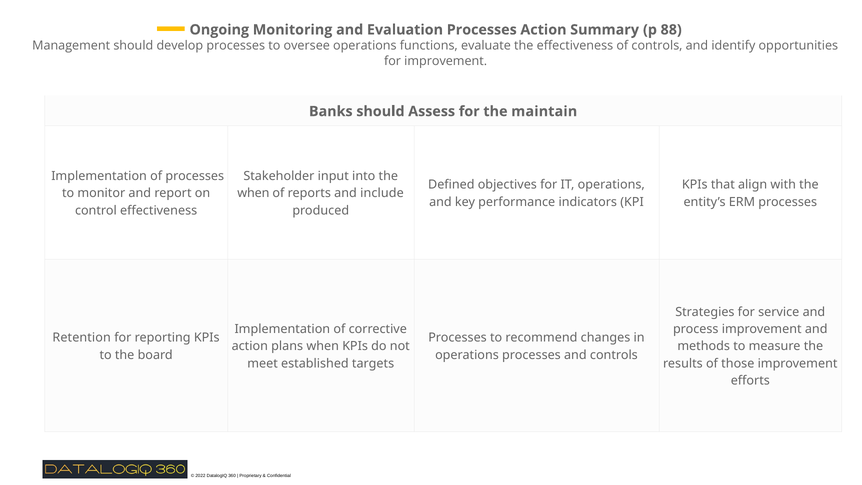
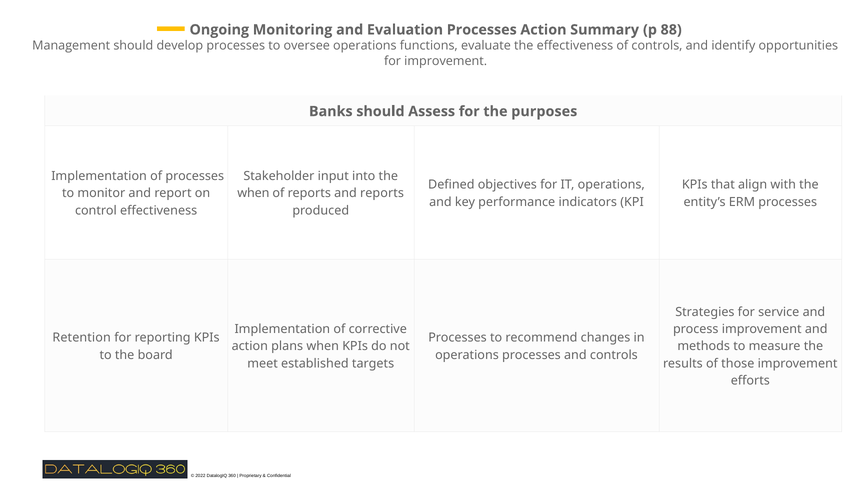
maintain: maintain -> purposes
and include: include -> reports
